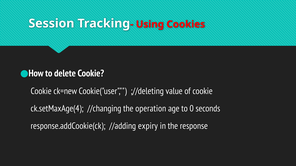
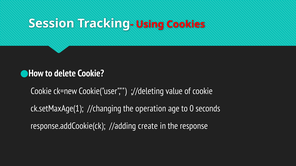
ck.setMaxAge(4: ck.setMaxAge(4 -> ck.setMaxAge(1
expiry: expiry -> create
